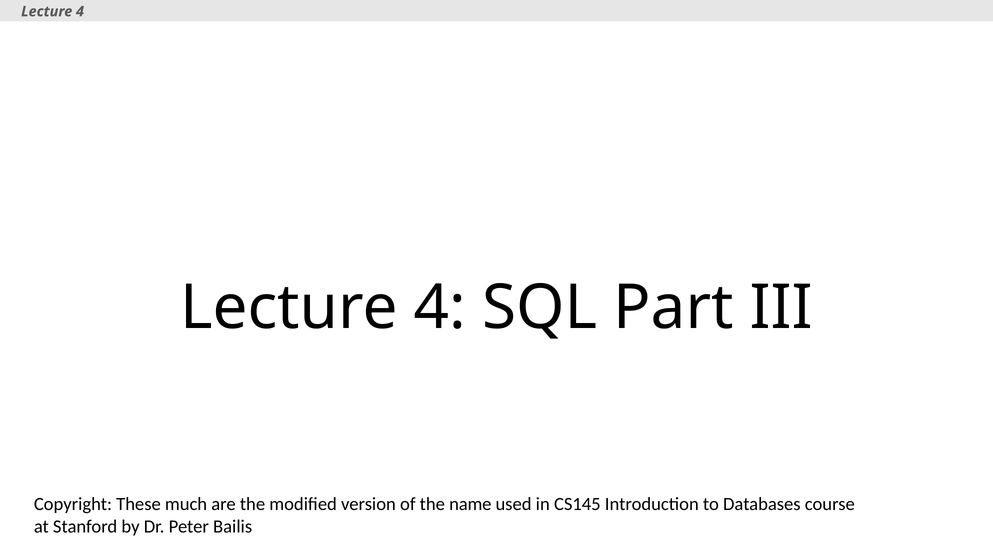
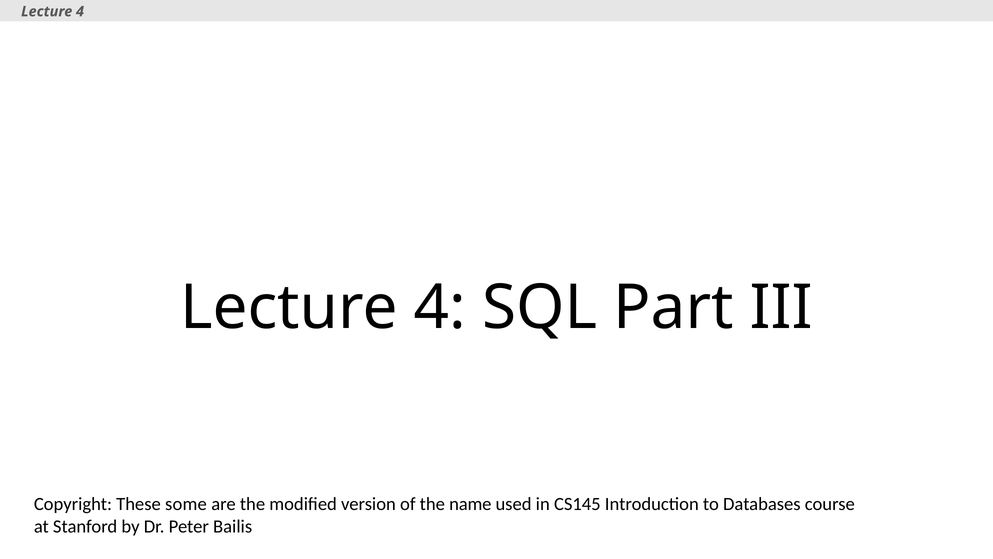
much: much -> some
